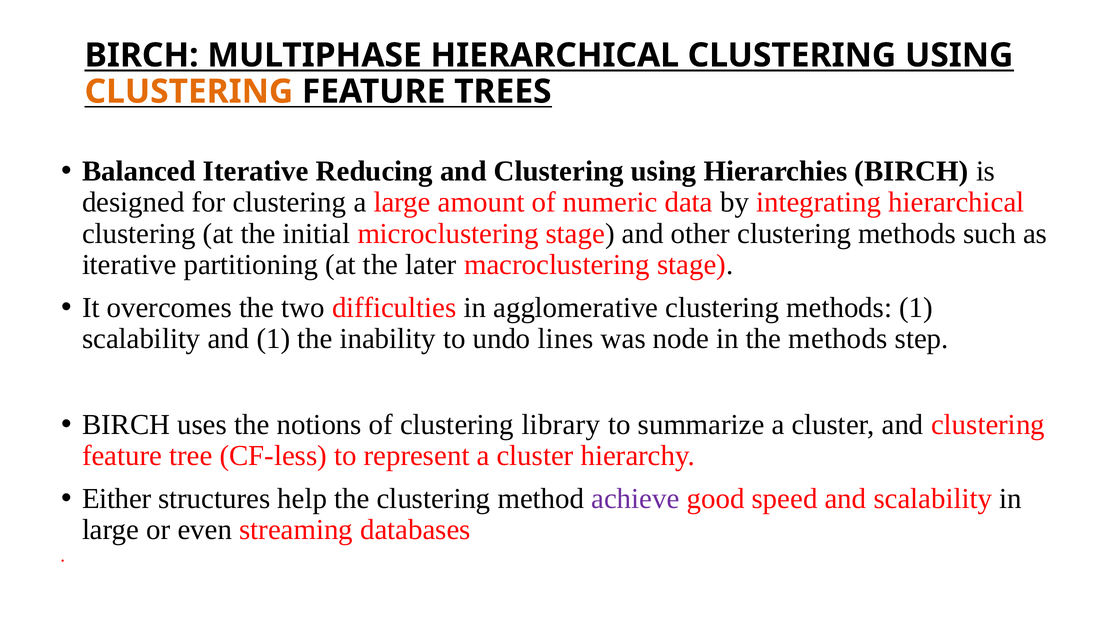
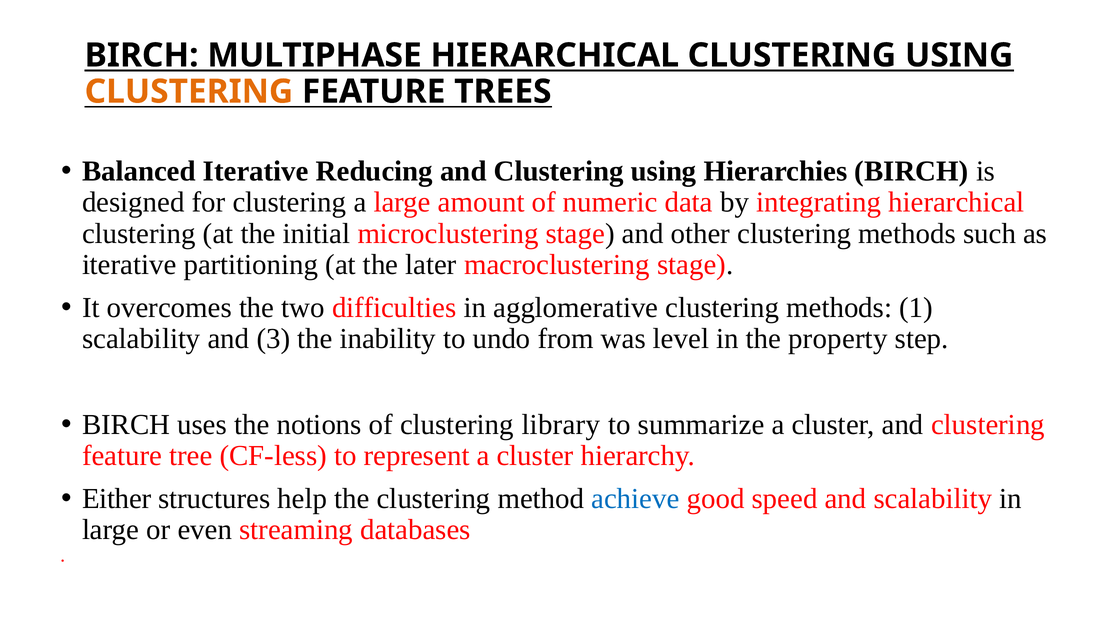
and 1: 1 -> 3
lines: lines -> from
node: node -> level
the methods: methods -> property
achieve colour: purple -> blue
